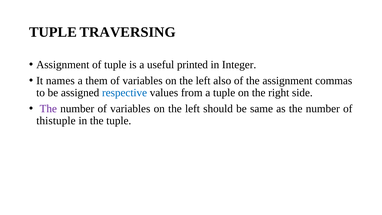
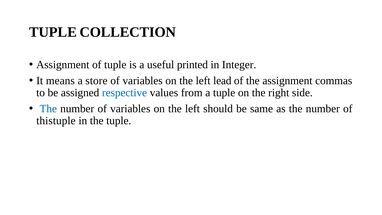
TRAVERSING: TRAVERSING -> COLLECTION
names: names -> means
them: them -> store
also: also -> lead
The at (48, 109) colour: purple -> blue
